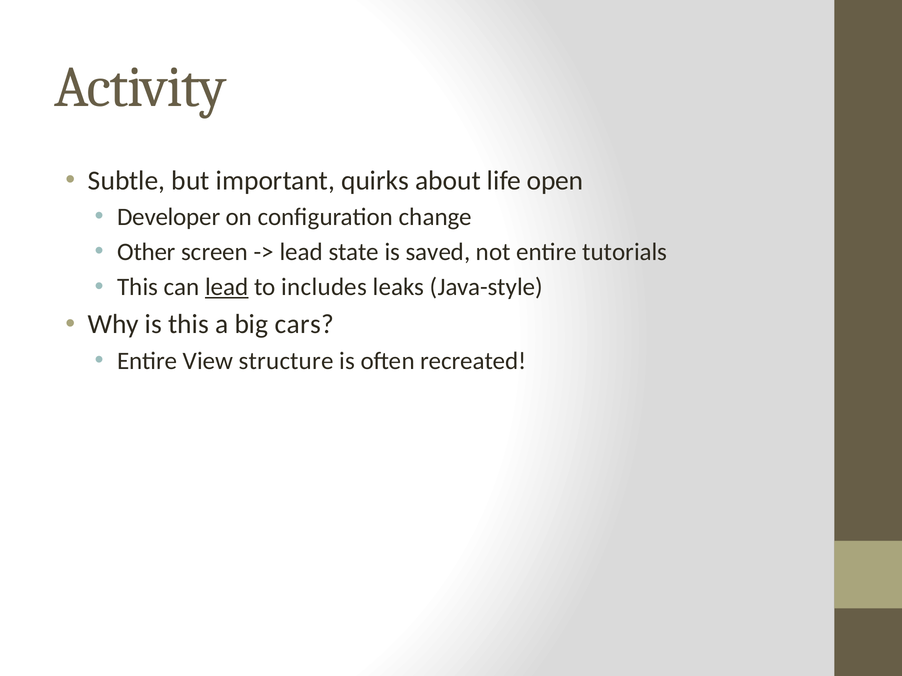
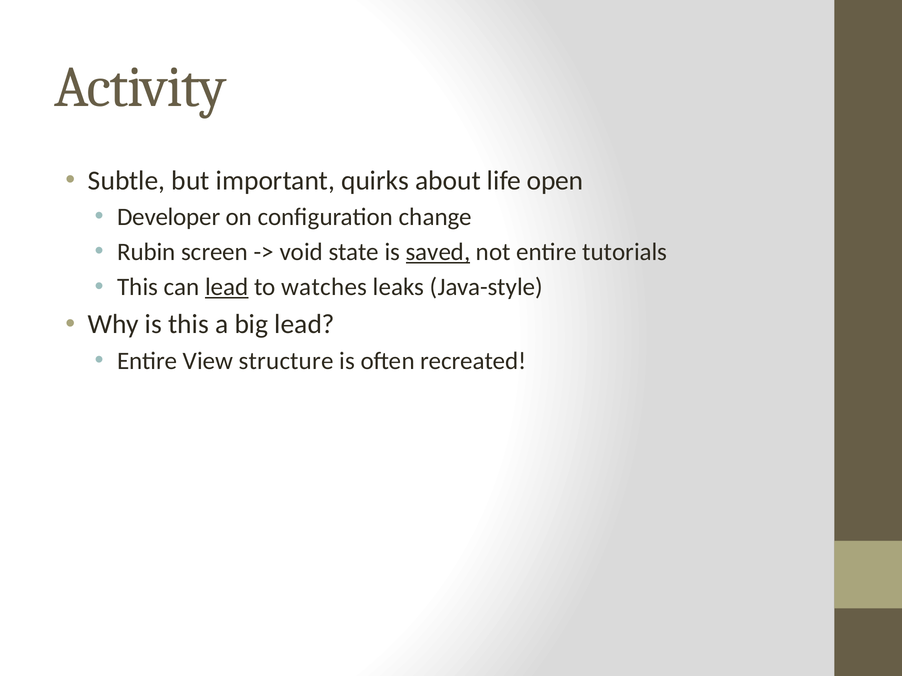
Other: Other -> Rubin
lead at (301, 252): lead -> void
saved underline: none -> present
includes: includes -> watches
big cars: cars -> lead
